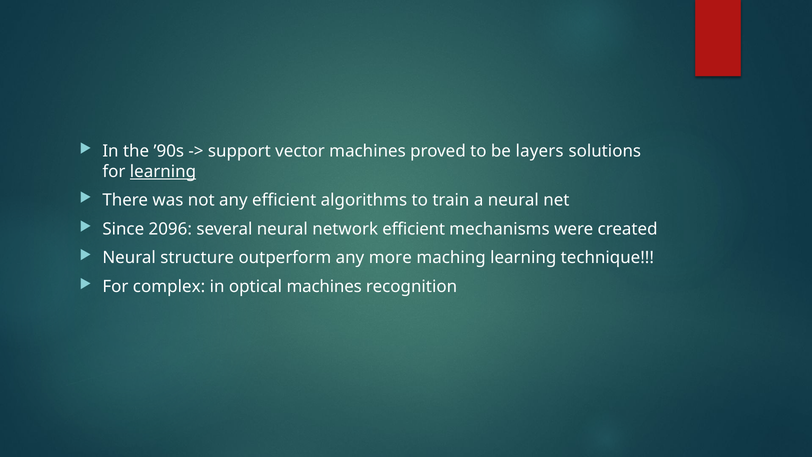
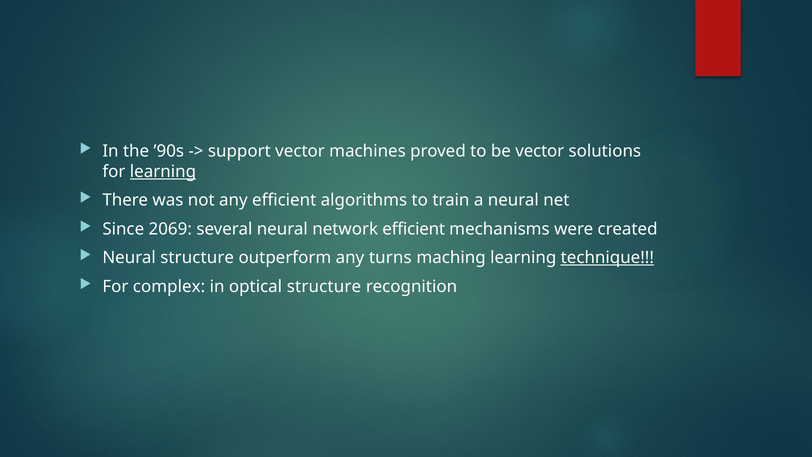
be layers: layers -> vector
2096: 2096 -> 2069
more: more -> turns
technique underline: none -> present
optical machines: machines -> structure
